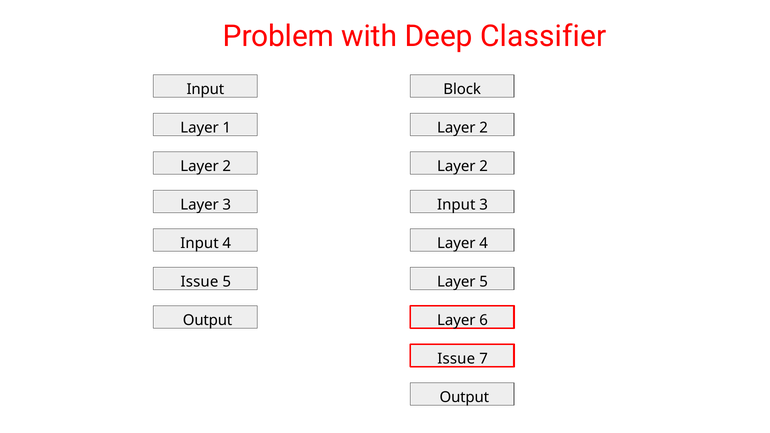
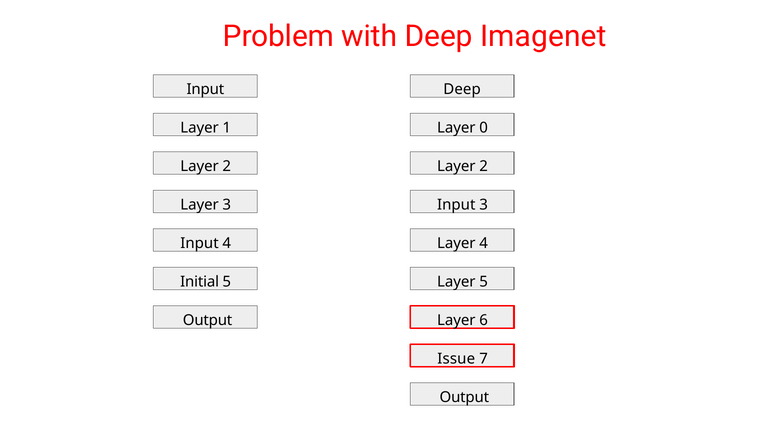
Classifier: Classifier -> Imagenet
Block at (462, 89): Block -> Deep
2 at (484, 128): 2 -> 0
Issue at (199, 282): Issue -> Initial
